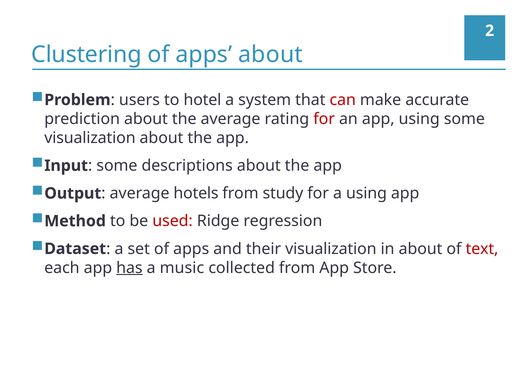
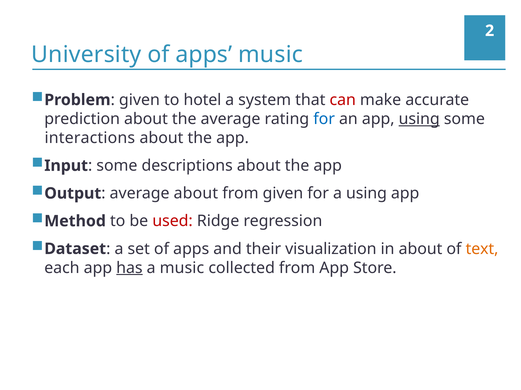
Clustering: Clustering -> University
apps about: about -> music
users at (139, 100): users -> given
for at (324, 119) colour: red -> blue
using at (419, 119) underline: none -> present
visualization at (90, 138): visualization -> interactions
average hotels: hotels -> about
from study: study -> given
text colour: red -> orange
